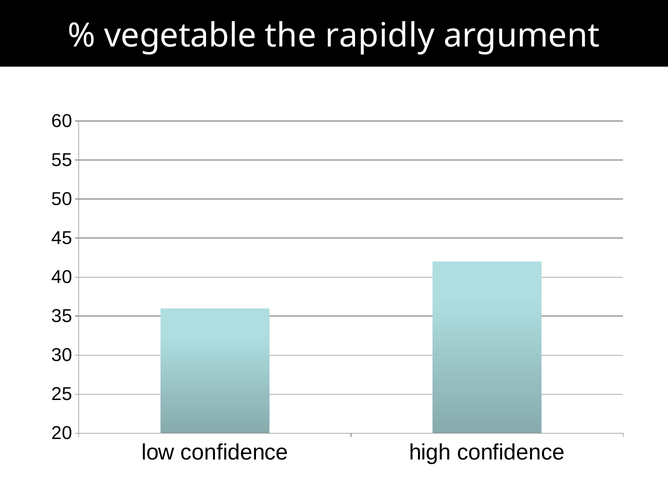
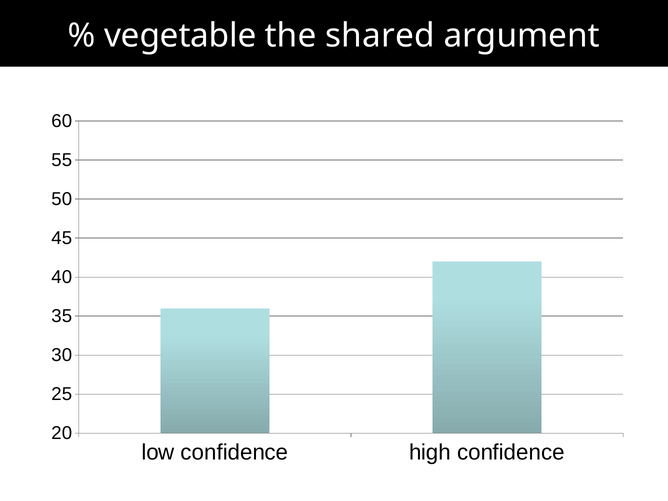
rapidly: rapidly -> shared
